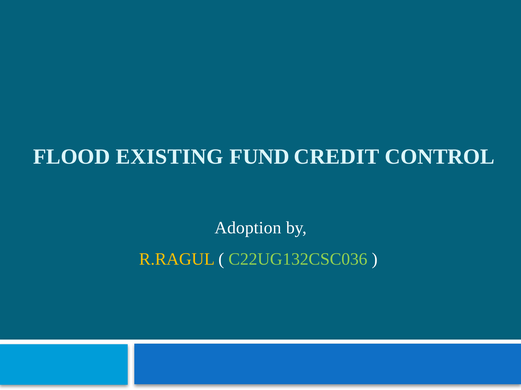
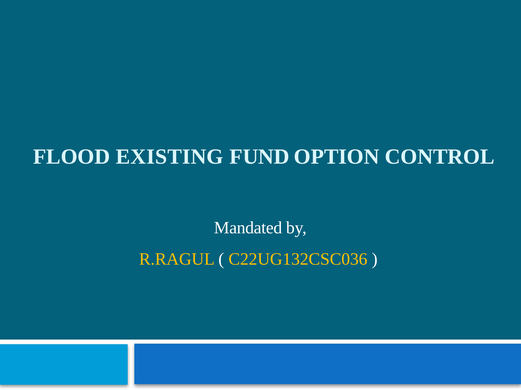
CREDIT: CREDIT -> OPTION
Adoption: Adoption -> Mandated
C22UG132CSC036 colour: light green -> yellow
